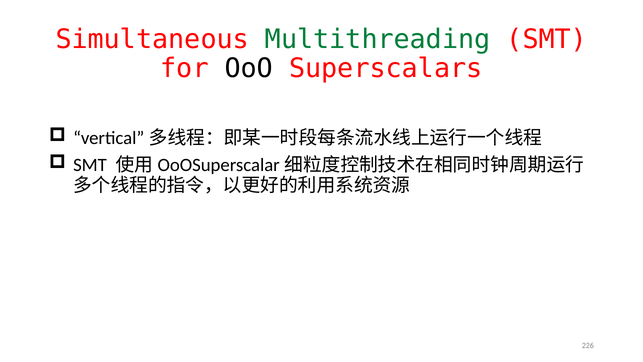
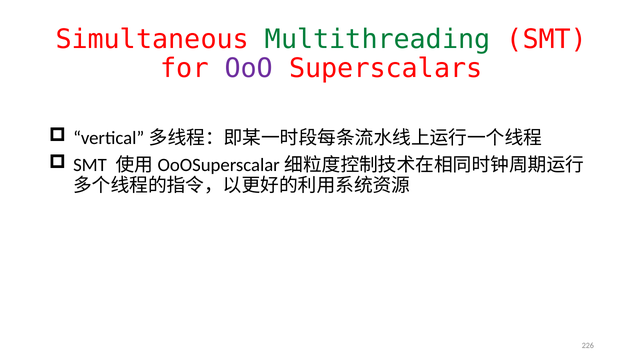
OoO colour: black -> purple
